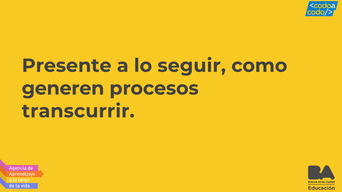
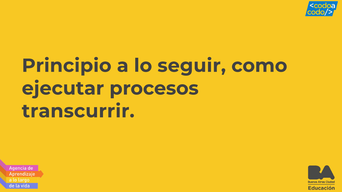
Presente: Presente -> Principio
generen: generen -> ejecutar
